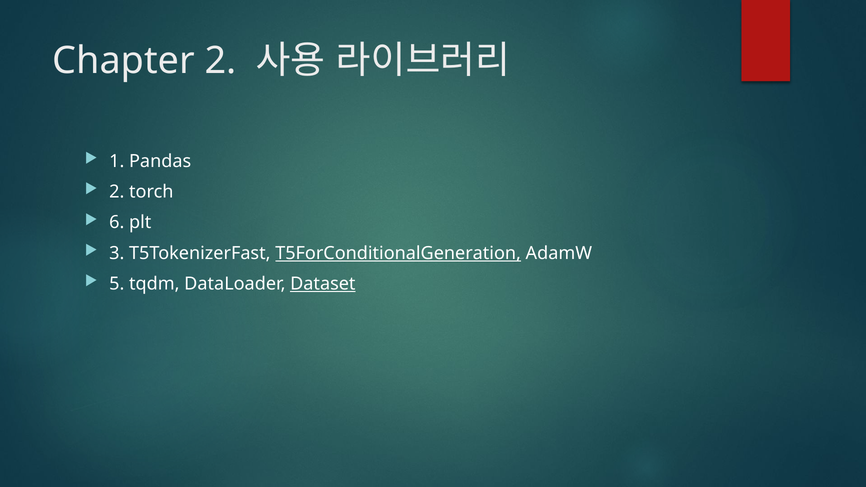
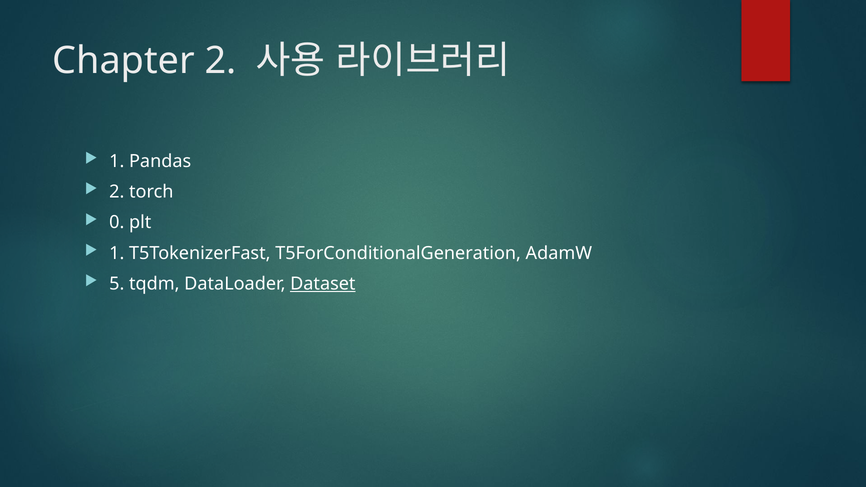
6: 6 -> 0
3 at (117, 253): 3 -> 1
T5ForConditionalGeneration underline: present -> none
